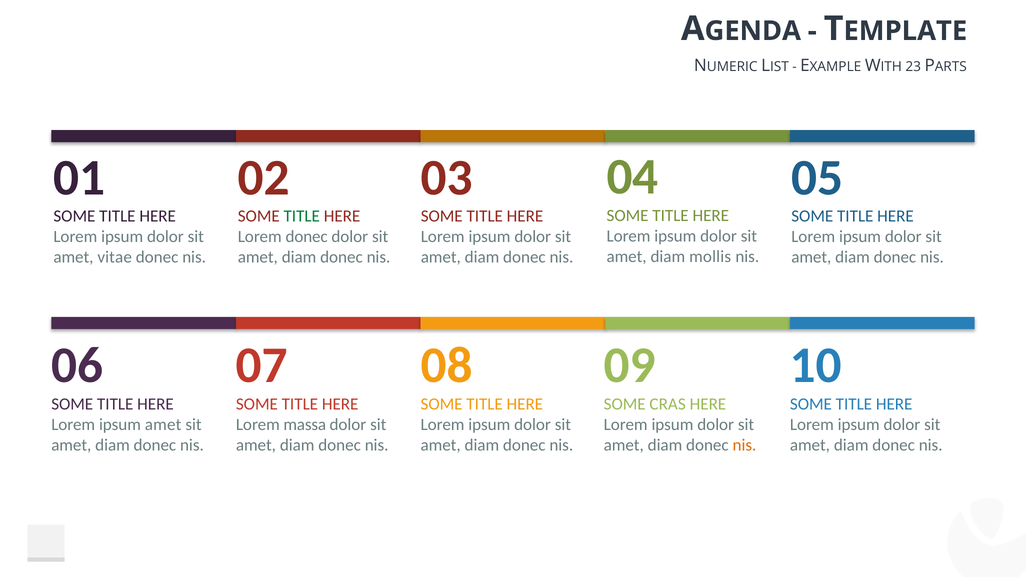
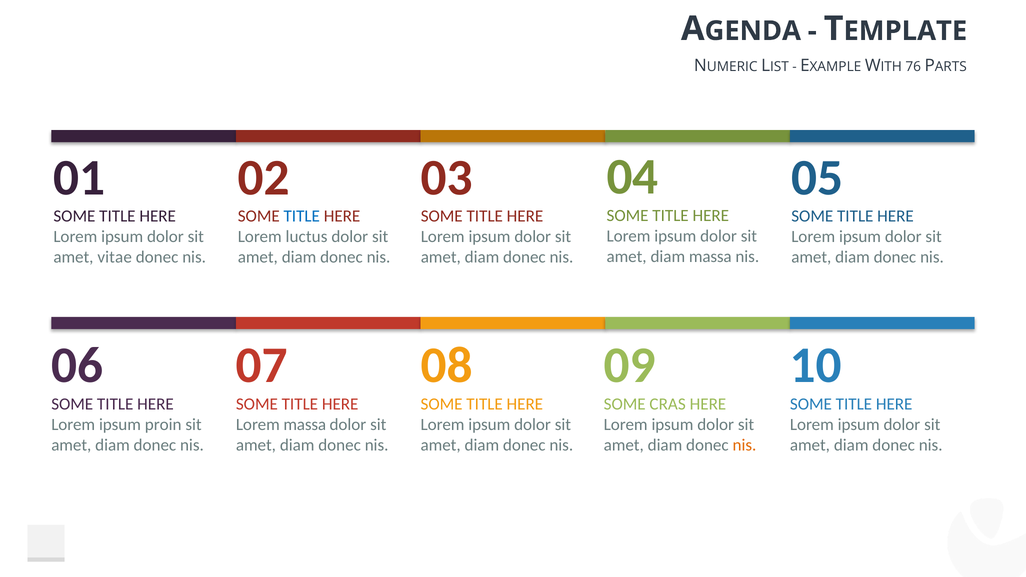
23: 23 -> 76
TITLE at (302, 216) colour: green -> blue
Lorem donec: donec -> luctus
diam mollis: mollis -> massa
ipsum amet: amet -> proin
